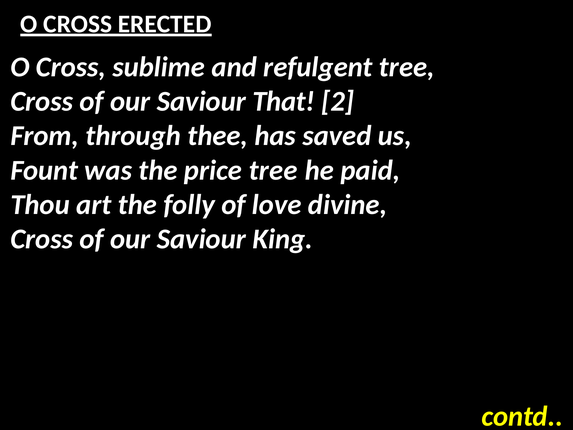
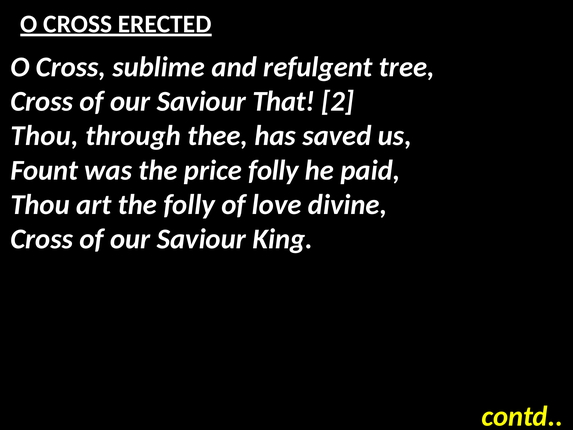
From at (45, 136): From -> Thou
price tree: tree -> folly
